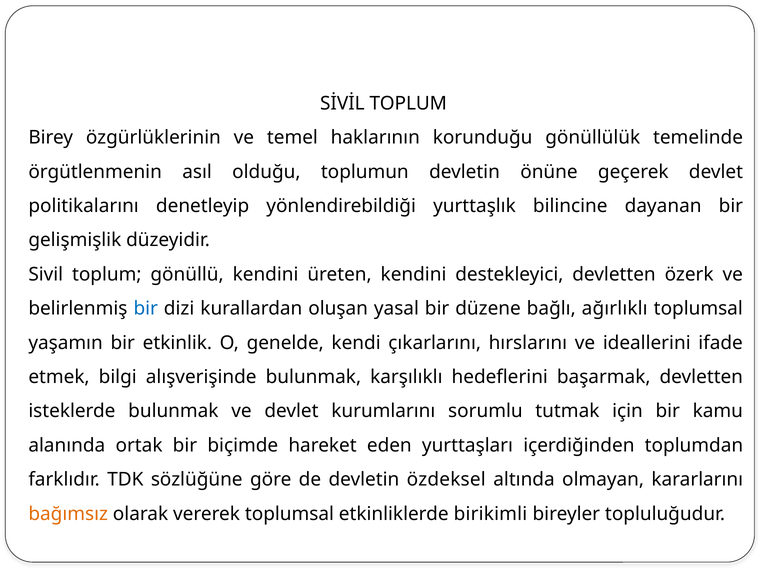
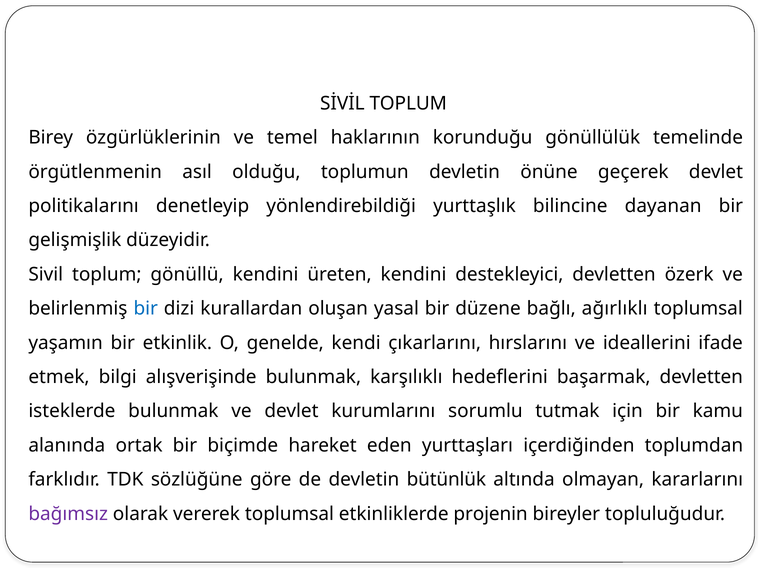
özdeksel: özdeksel -> bütünlük
bağımsız colour: orange -> purple
birikimli: birikimli -> projenin
